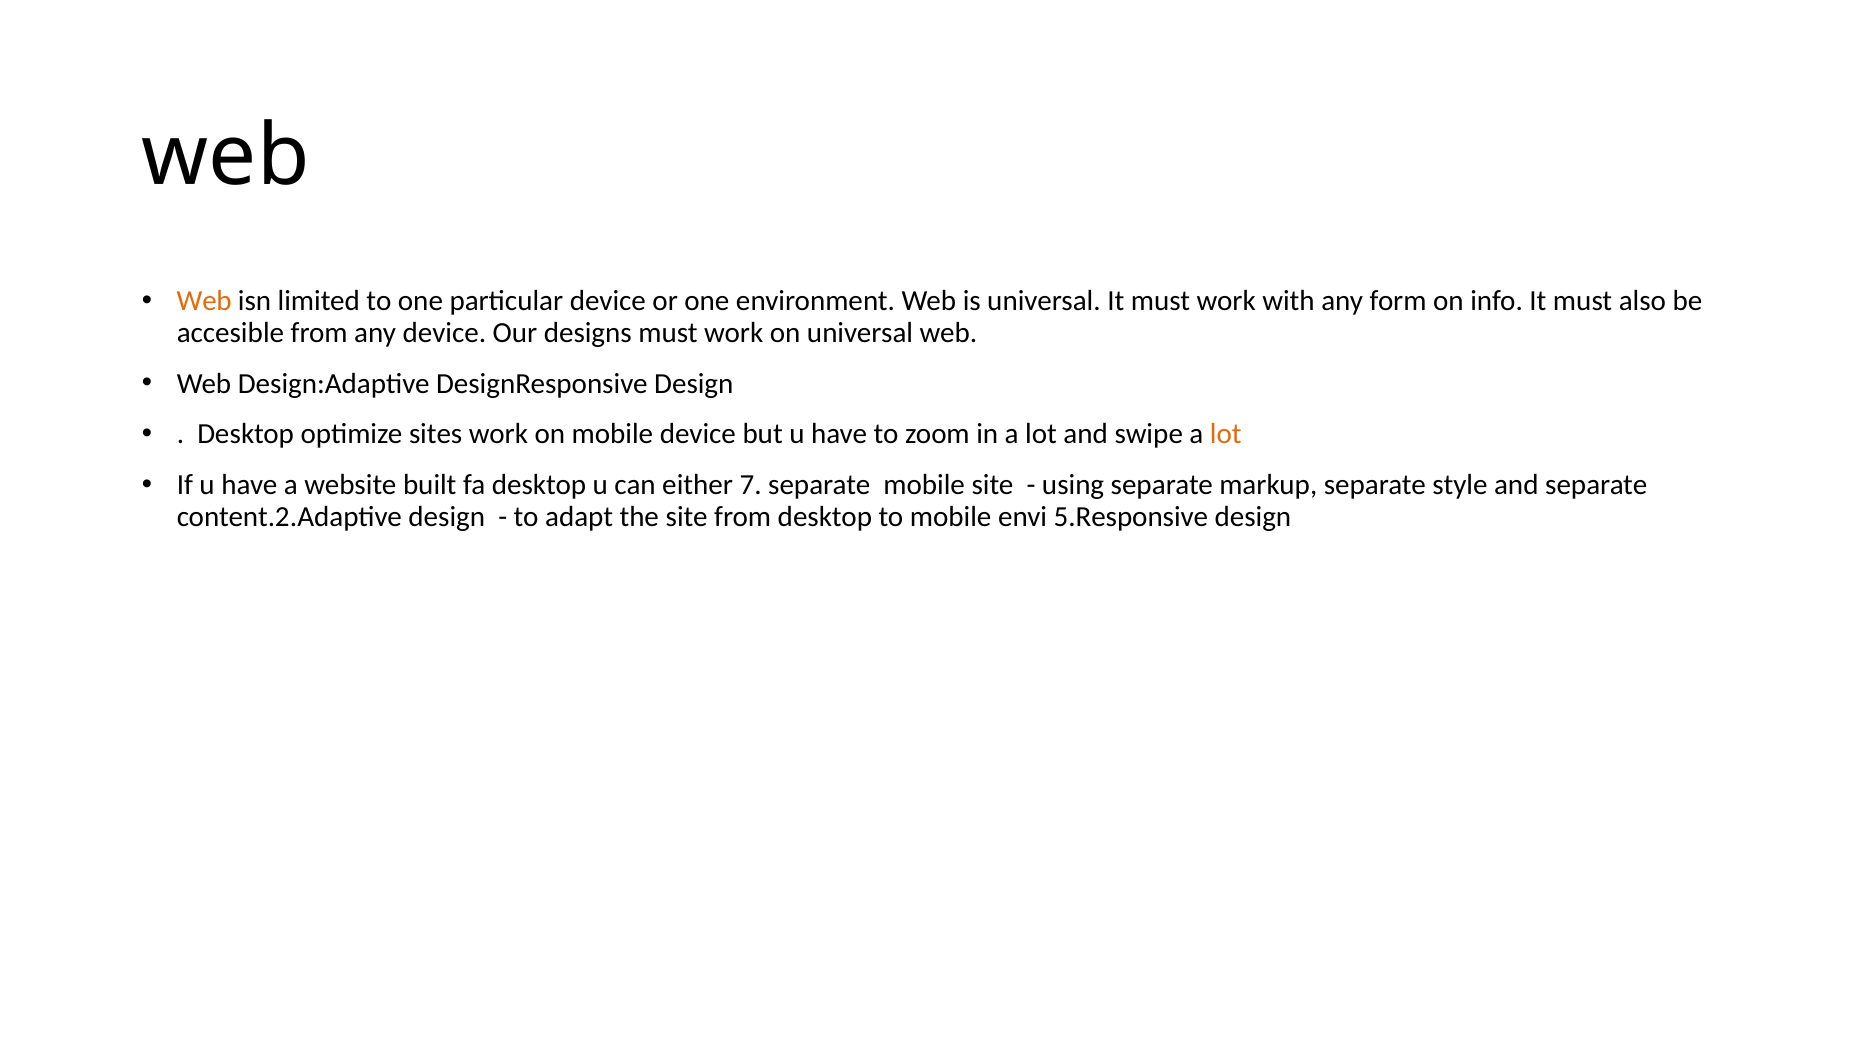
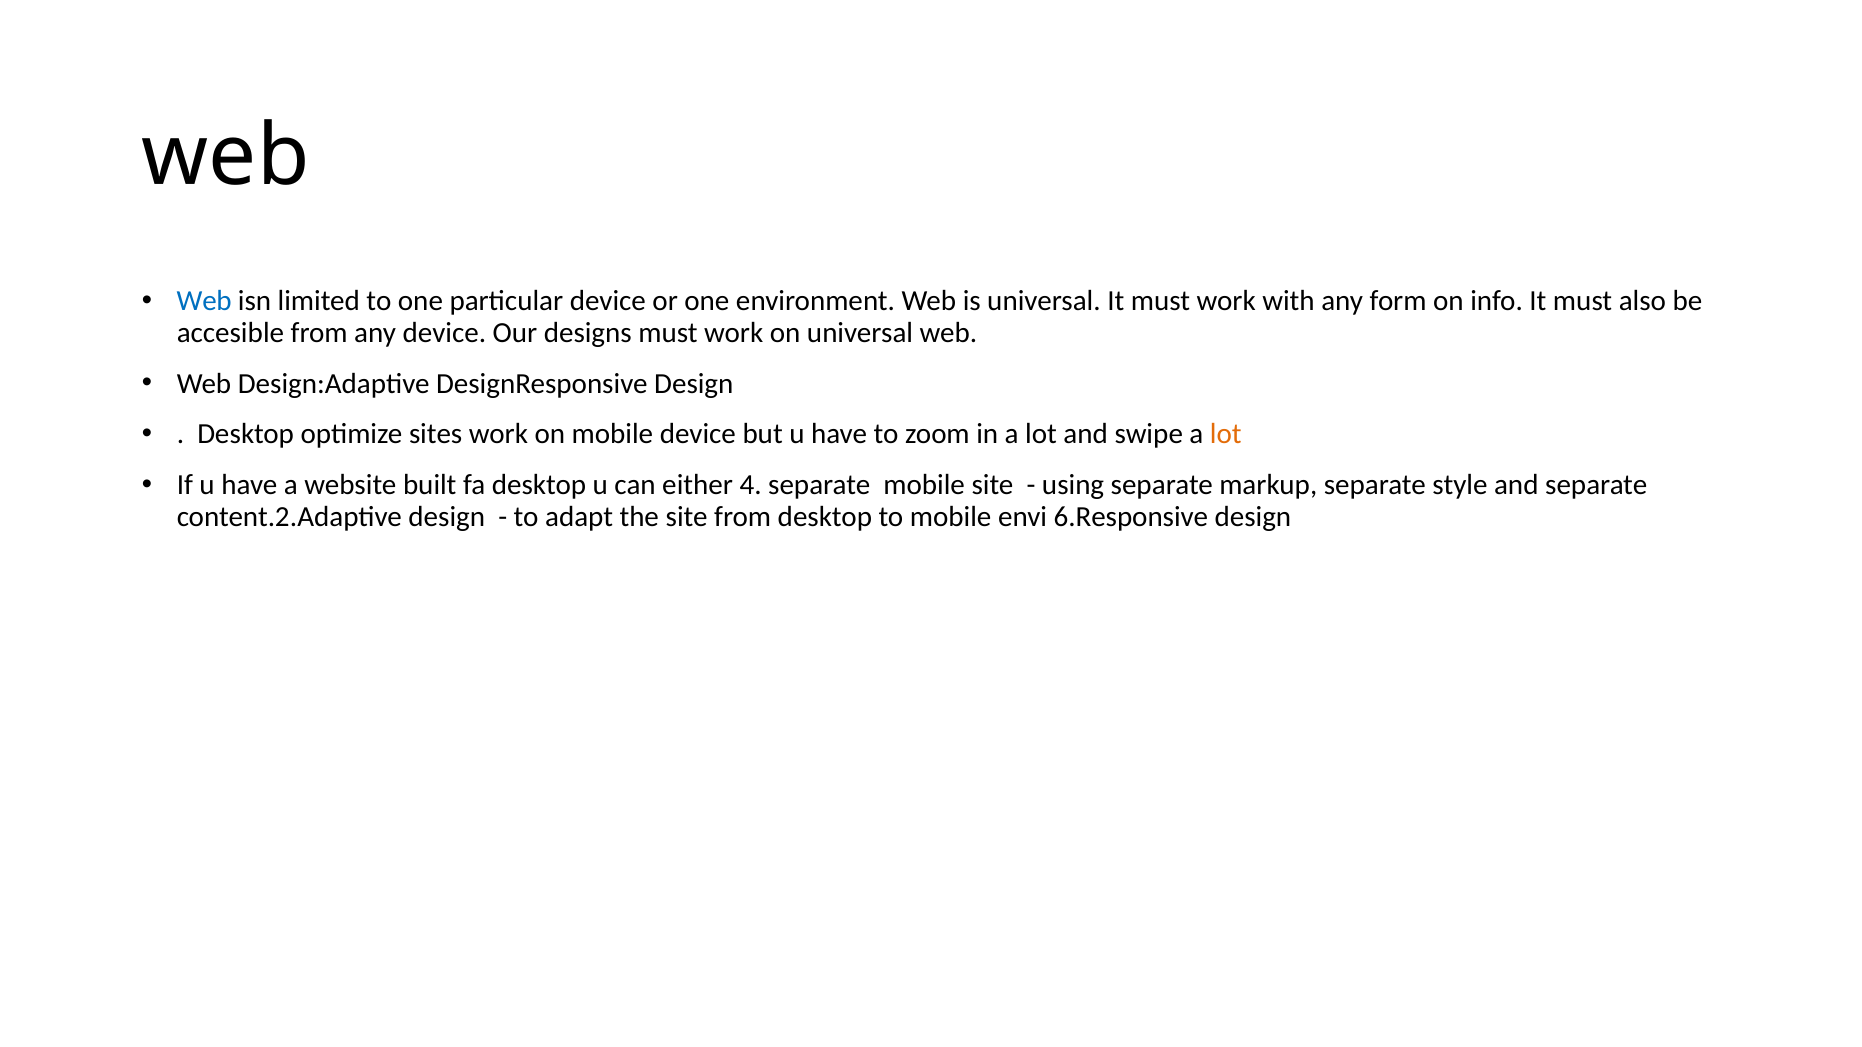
Web at (204, 301) colour: orange -> blue
7: 7 -> 4
5.Responsive: 5.Responsive -> 6.Responsive
